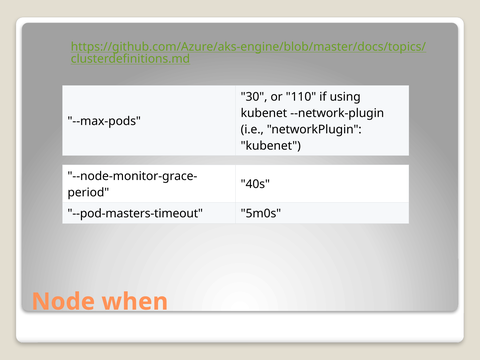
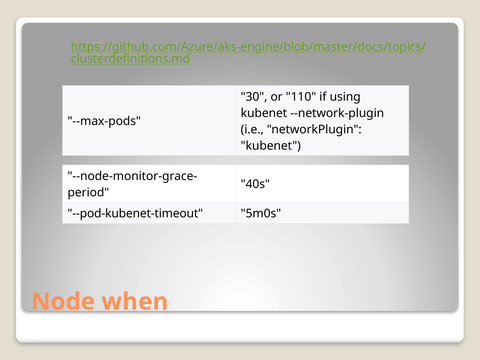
--pod-masters-timeout: --pod-masters-timeout -> --pod-kubenet-timeout
